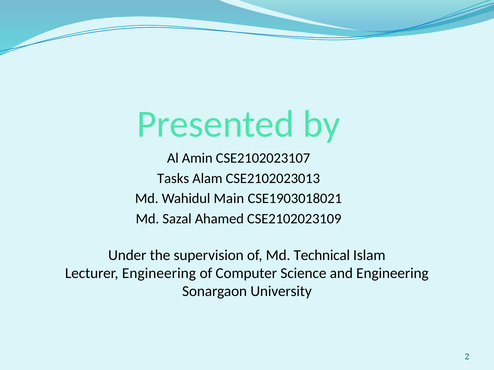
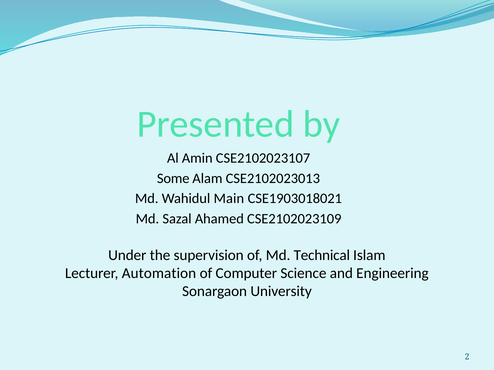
Tasks: Tasks -> Some
Lecturer Engineering: Engineering -> Automation
